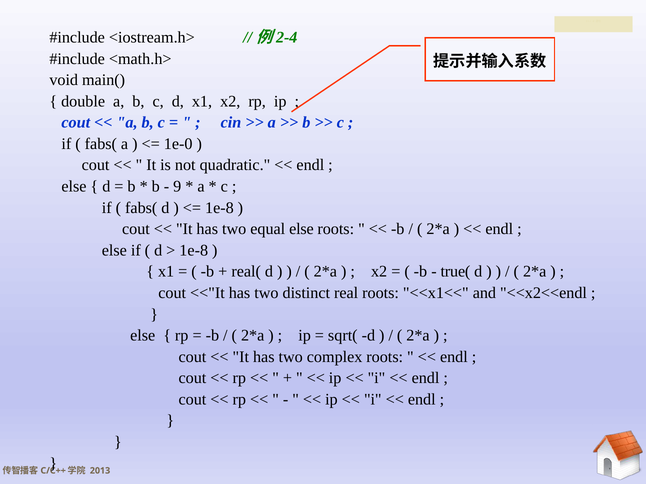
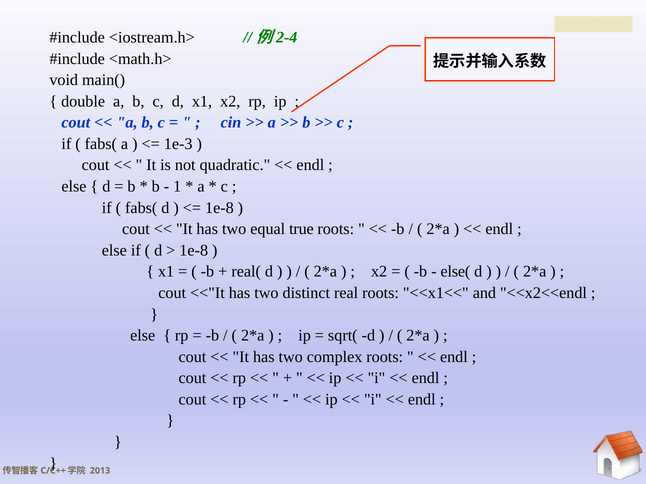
1e-0: 1e-0 -> 1e-3
9: 9 -> 1
equal else: else -> true
true(: true( -> else(
